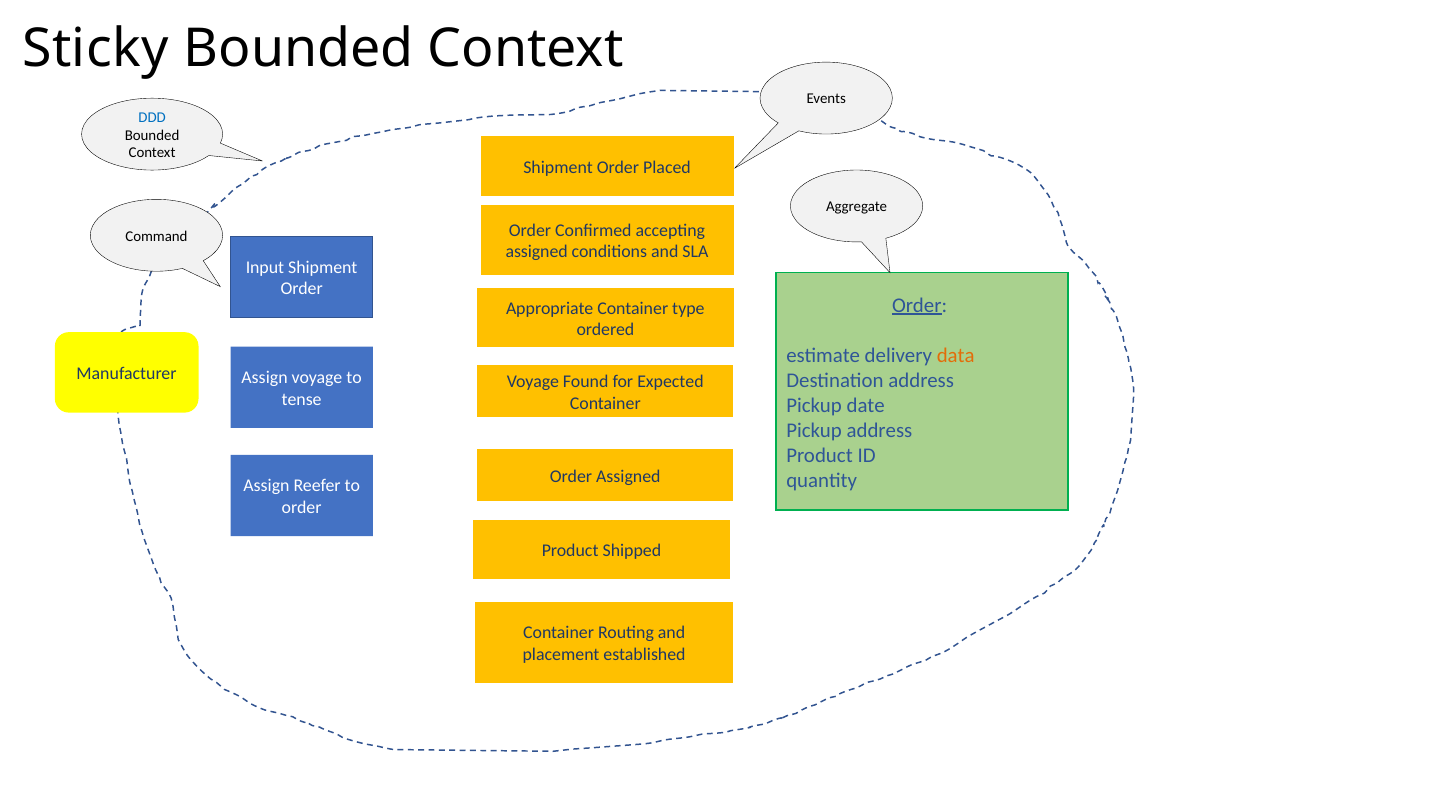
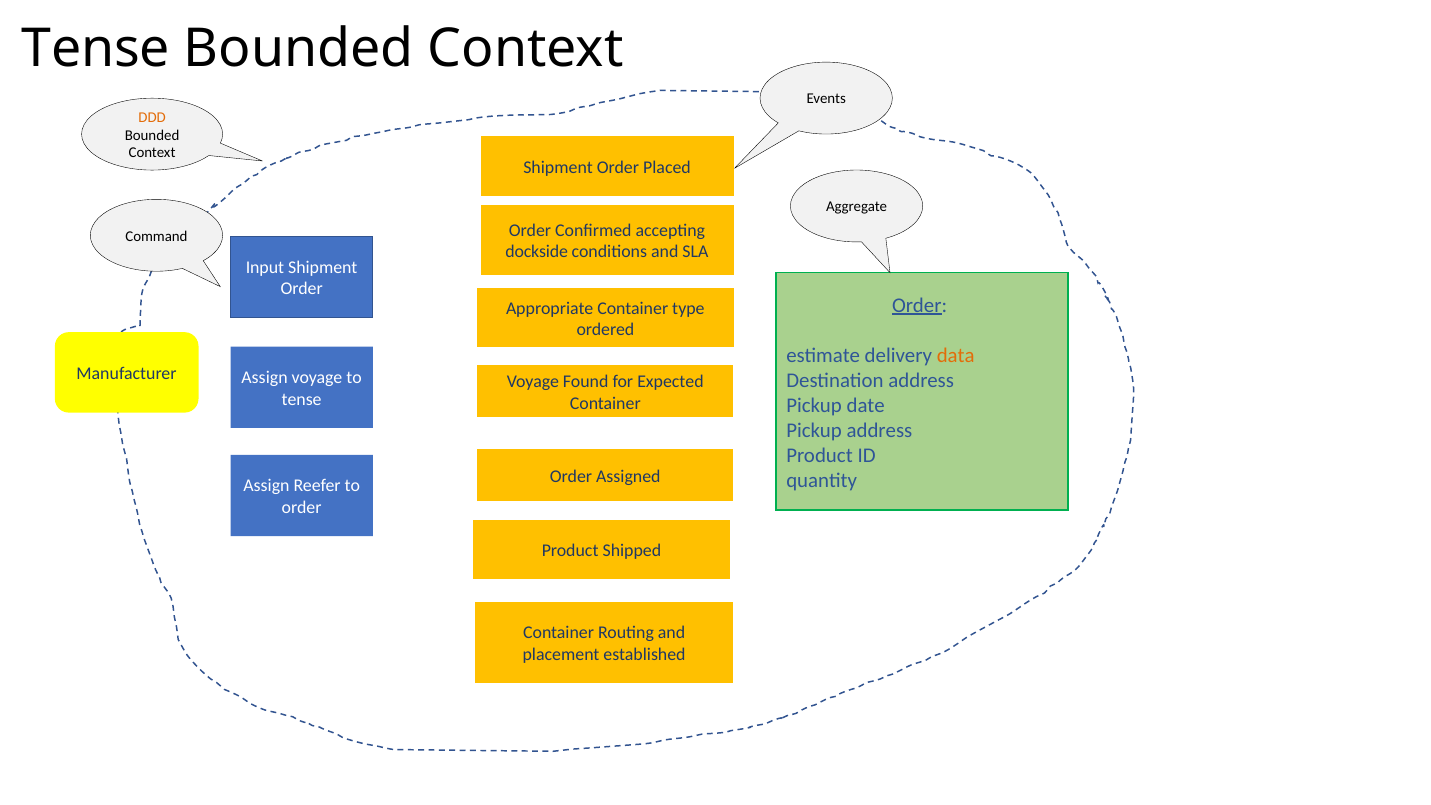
Sticky at (96, 49): Sticky -> Tense
DDD colour: blue -> orange
assigned at (537, 252): assigned -> dockside
